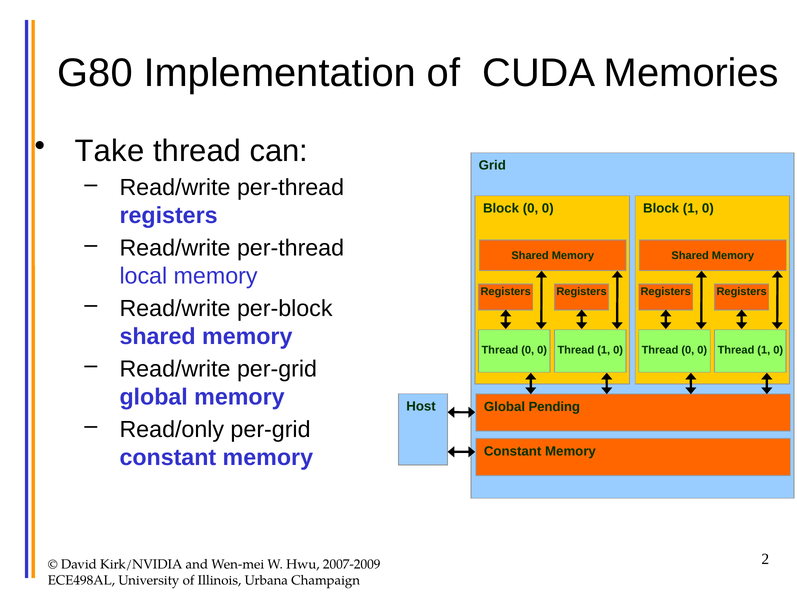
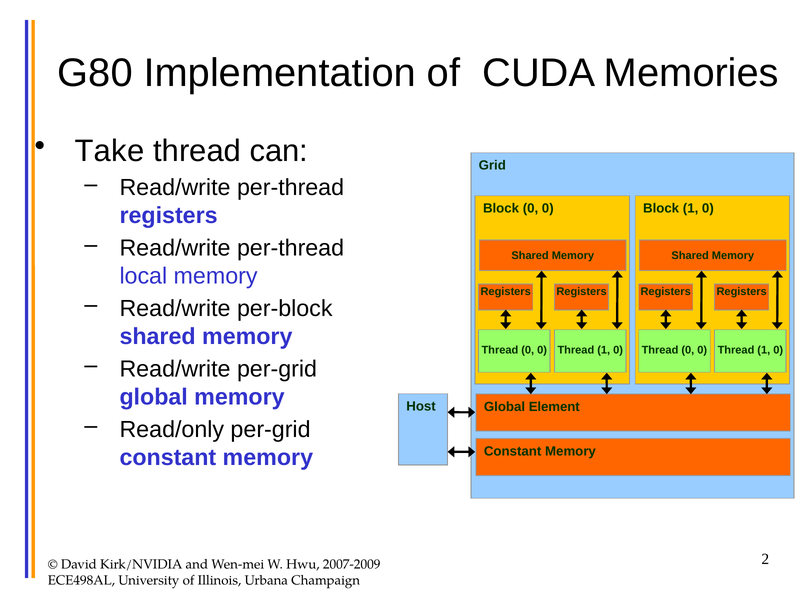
Pending: Pending -> Element
